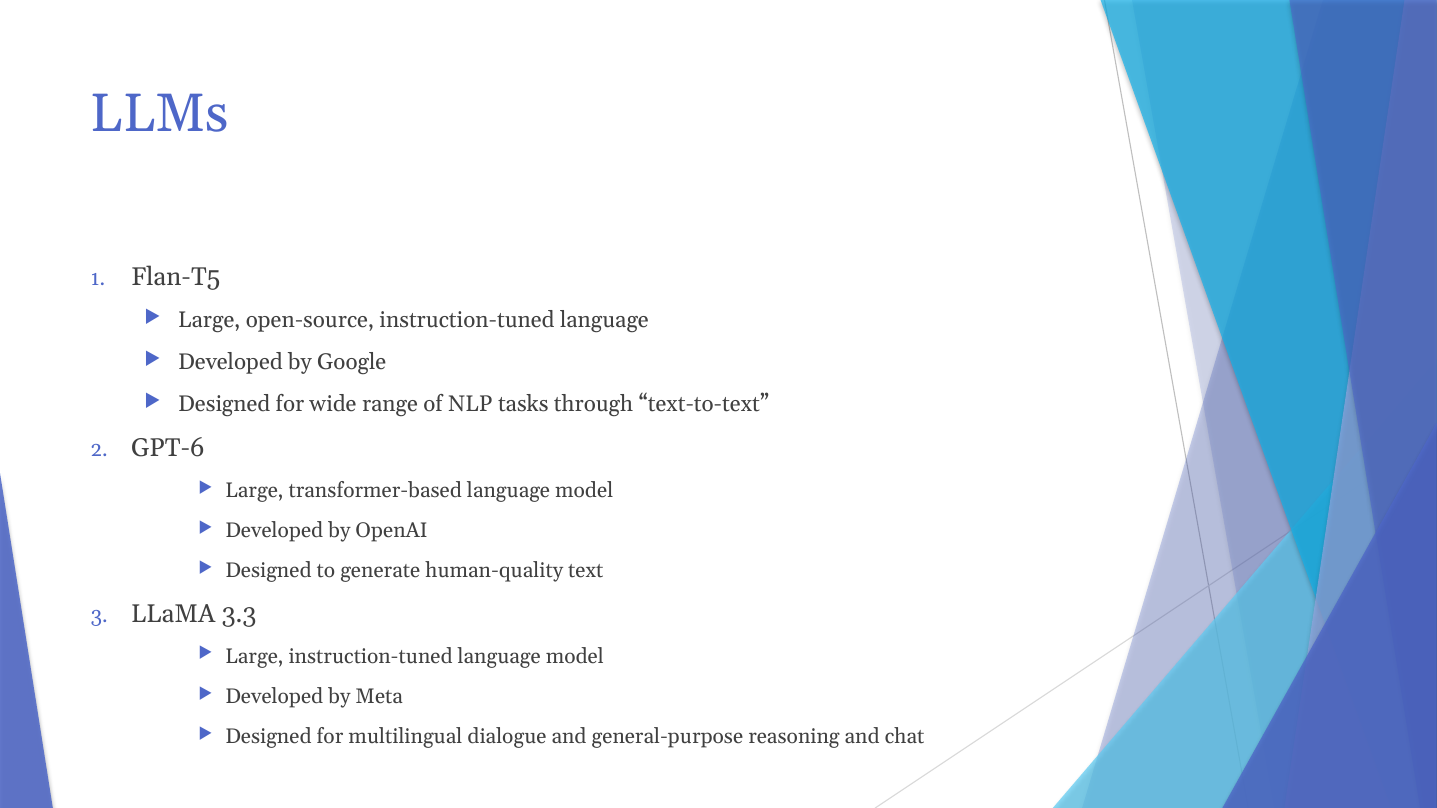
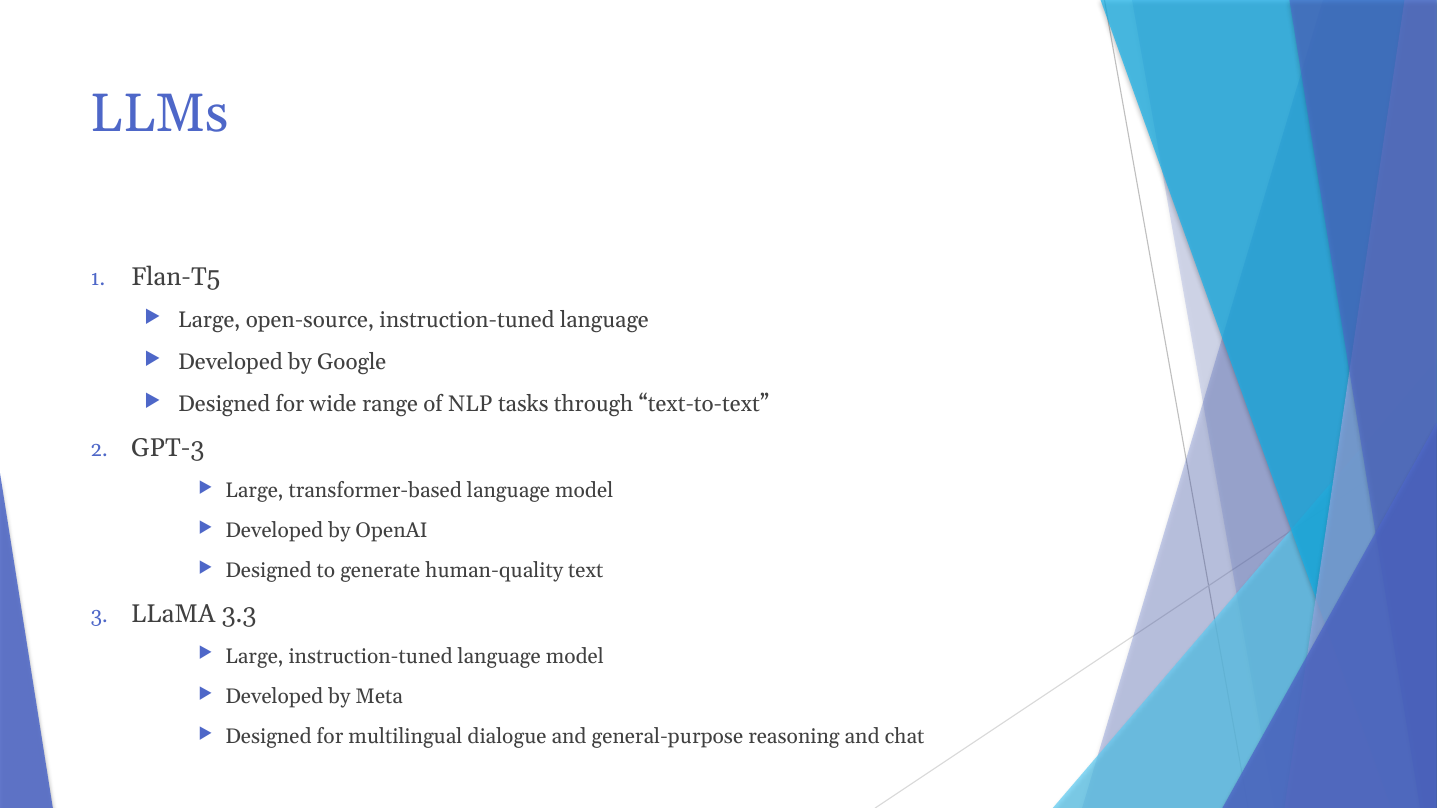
GPT-6: GPT-6 -> GPT-3
